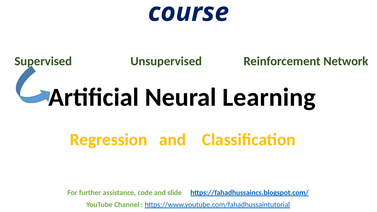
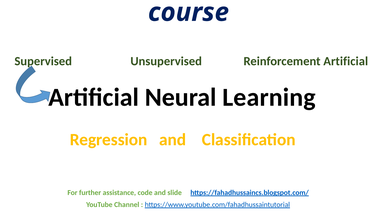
Reinforcement Network: Network -> Artificial
